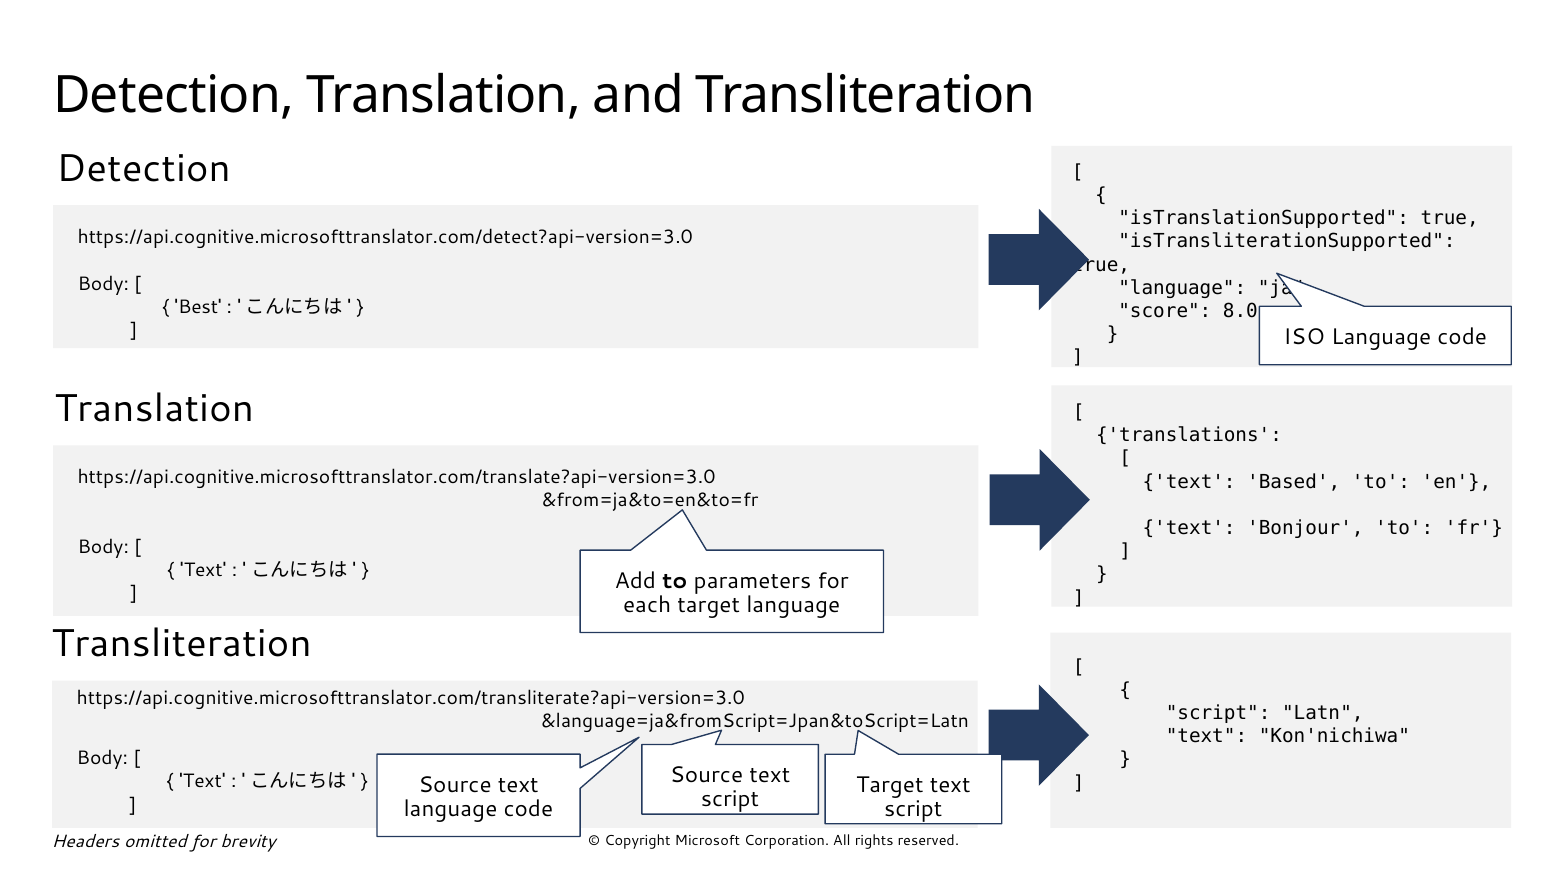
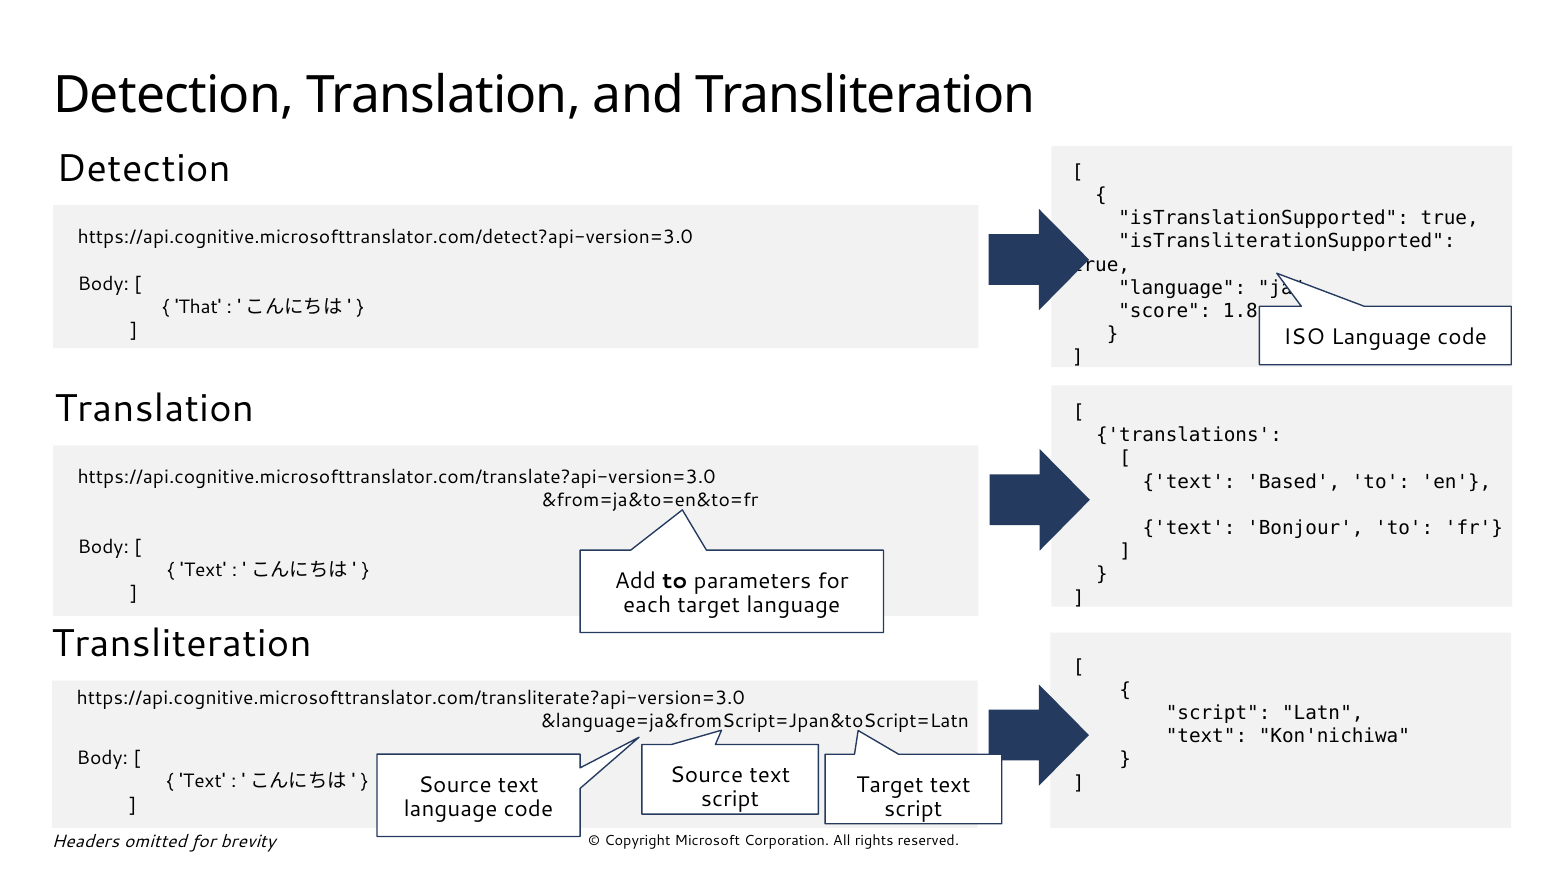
Best: Best -> That
8.0: 8.0 -> 1.8
